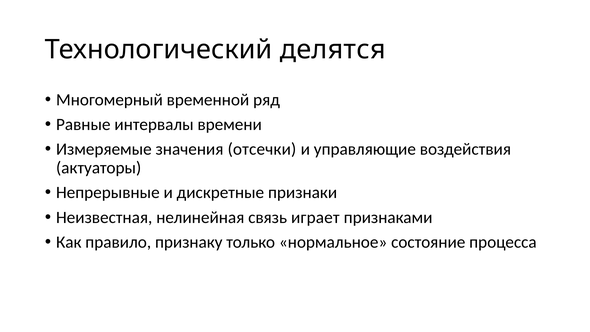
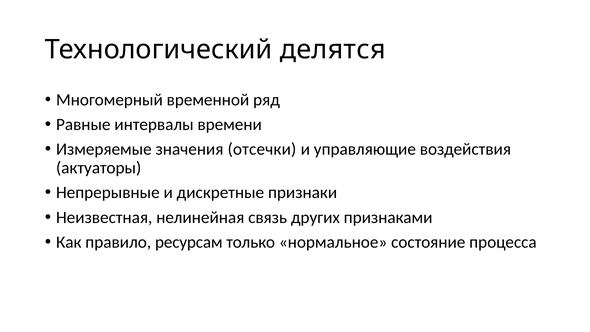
играет: играет -> других
признаку: признаку -> ресурсам
